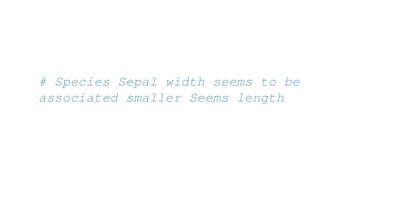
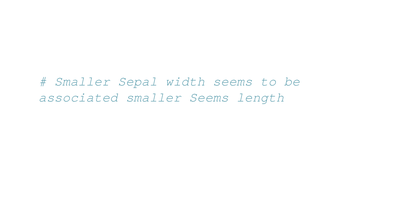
Species at (82, 81): Species -> Smaller
